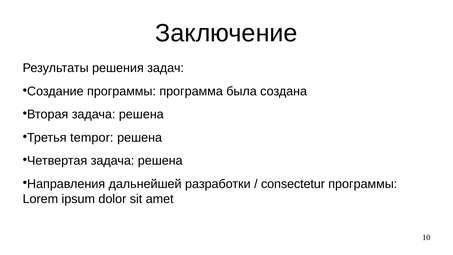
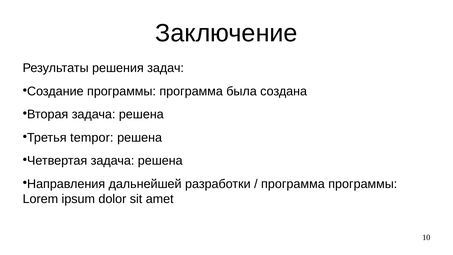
consectetur at (293, 184): consectetur -> программа
